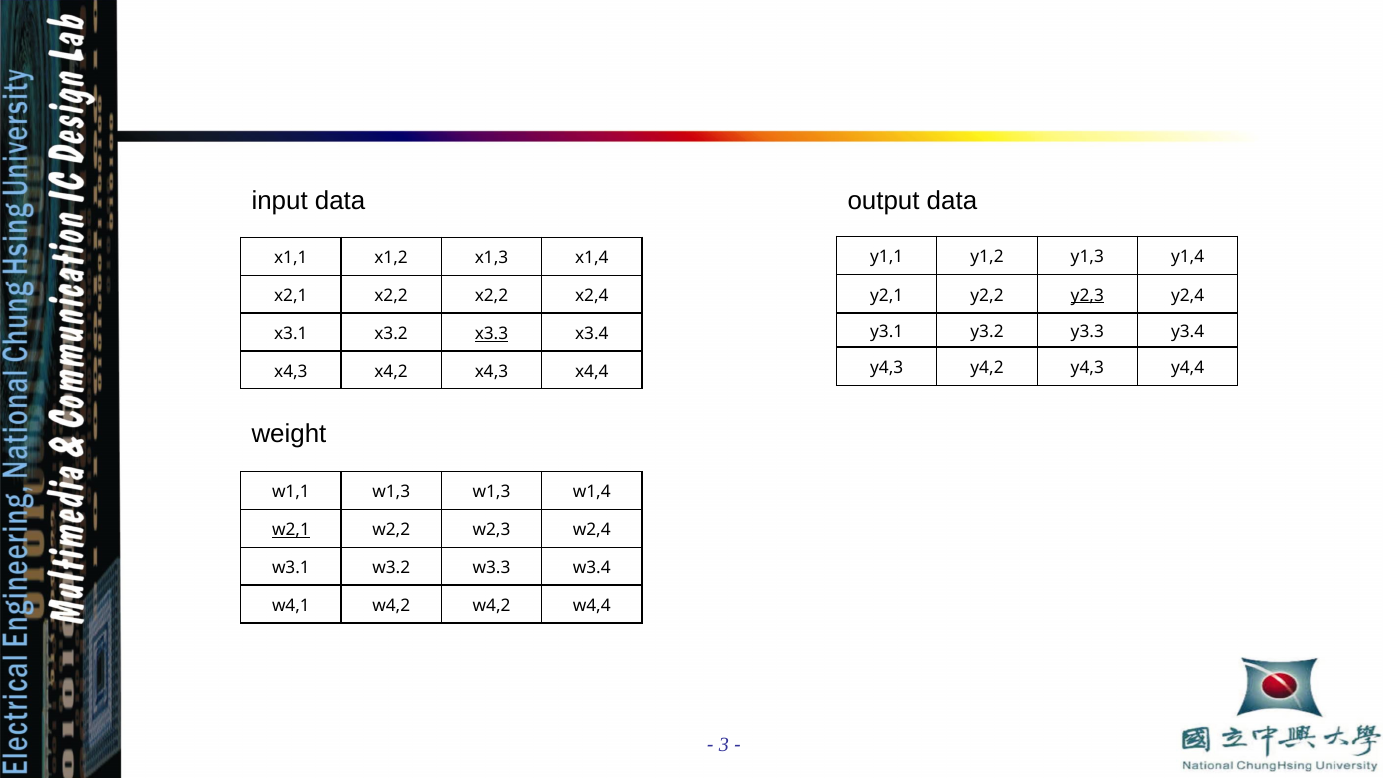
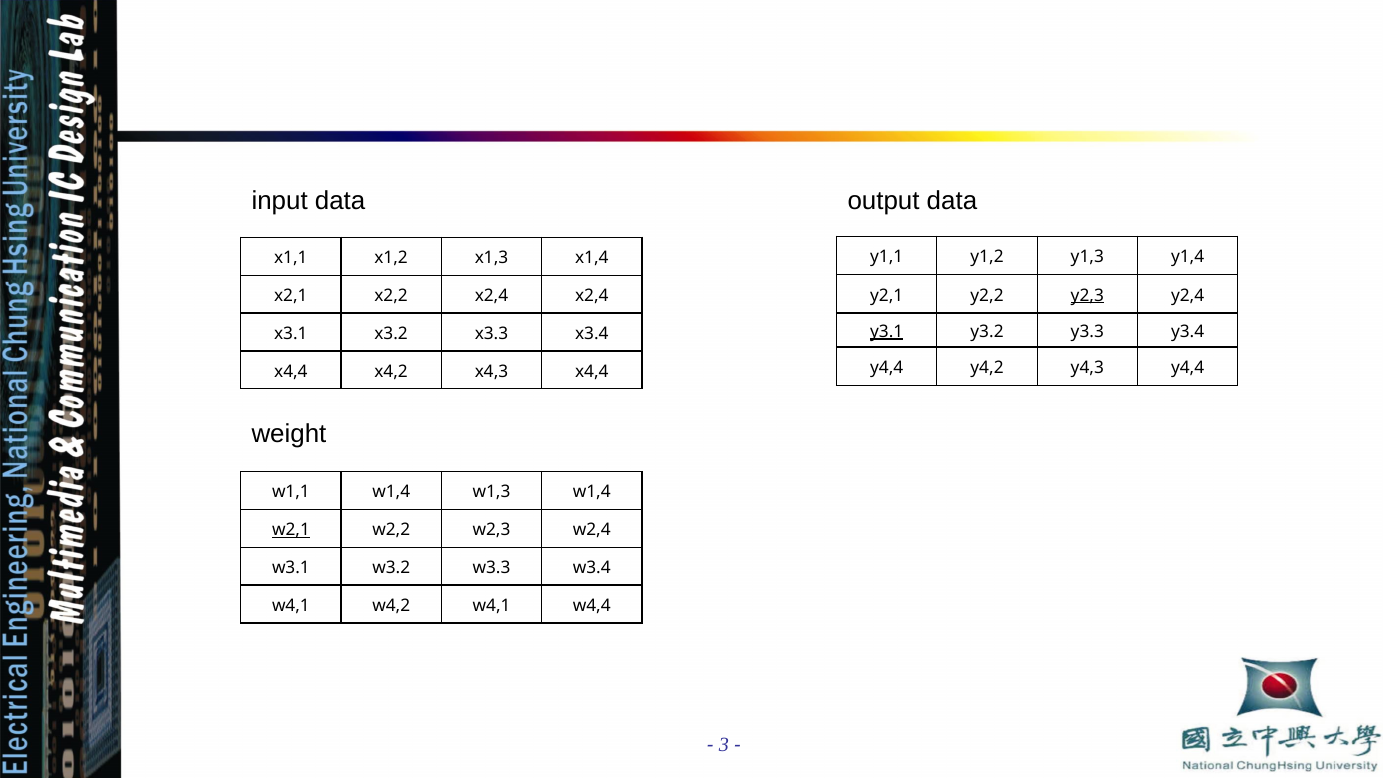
x2,2 x2,2: x2,2 -> x2,4
y3.1 underline: none -> present
x3.3 underline: present -> none
y4,3 at (887, 368): y4,3 -> y4,4
x4,3 at (291, 371): x4,3 -> x4,4
w1,1 w1,3: w1,3 -> w1,4
w4,2 w4,2: w4,2 -> w4,1
